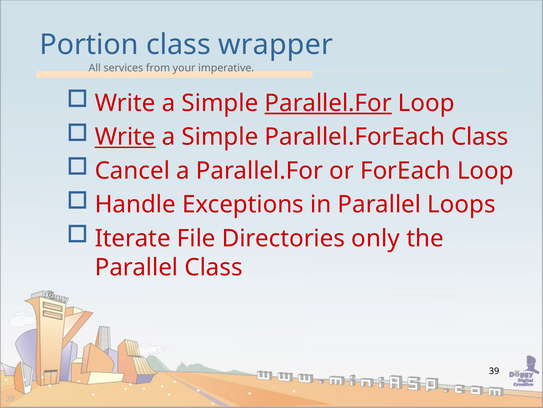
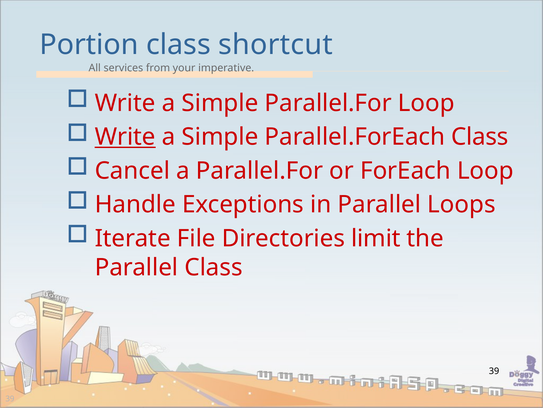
wrapper: wrapper -> shortcut
Parallel.For at (328, 103) underline: present -> none
only: only -> limit
